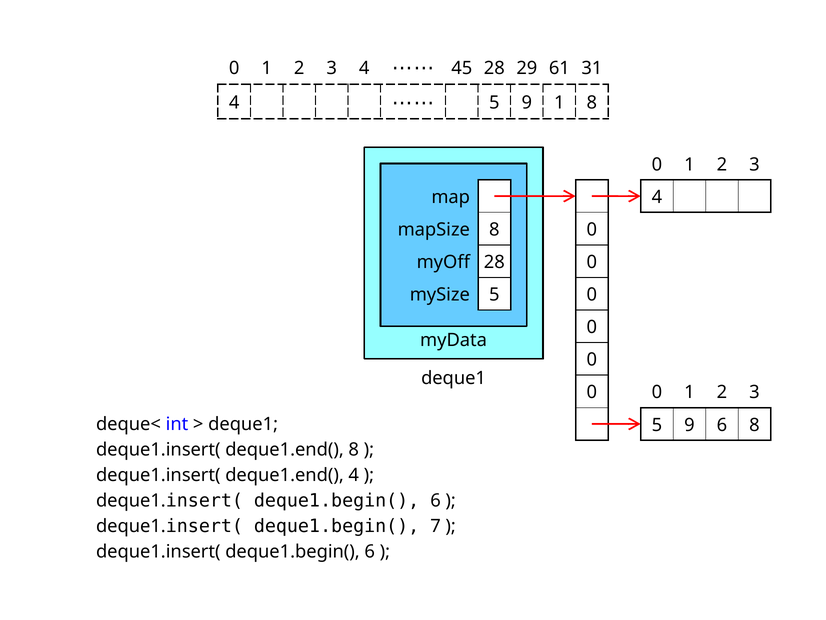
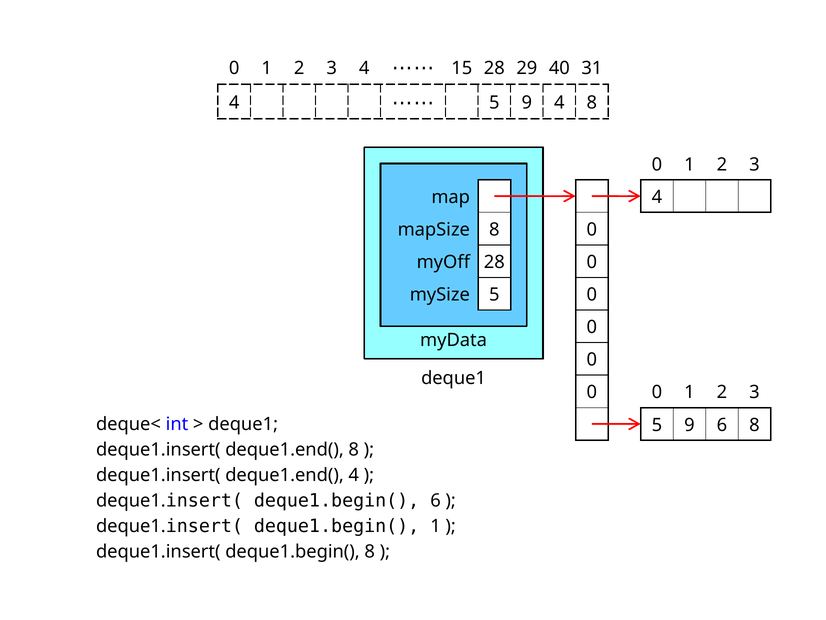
45: 45 -> 15
61: 61 -> 40
9 1: 1 -> 4
deque1.begin( 7: 7 -> 1
deque1.insert( deque1.begin( 6: 6 -> 8
